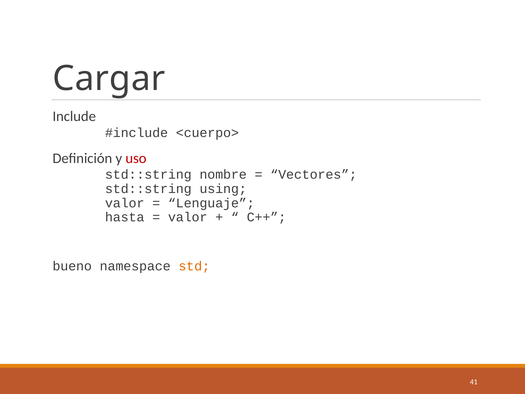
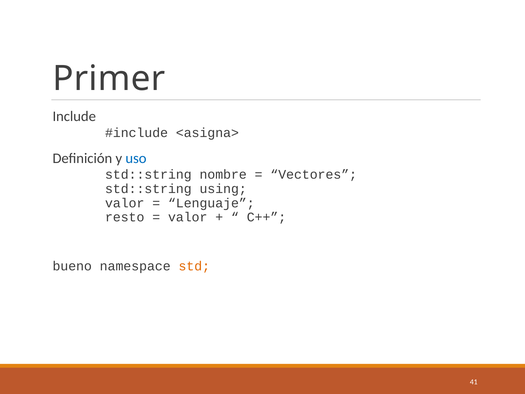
Cargar: Cargar -> Primer
<cuerpo>: <cuerpo> -> <asigna>
uso colour: red -> blue
hasta: hasta -> resto
